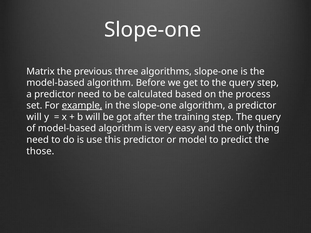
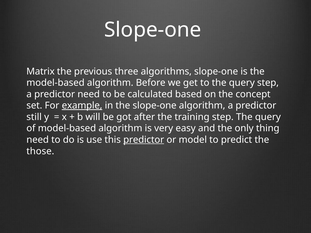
process: process -> concept
will at (34, 117): will -> still
predictor at (144, 140) underline: none -> present
